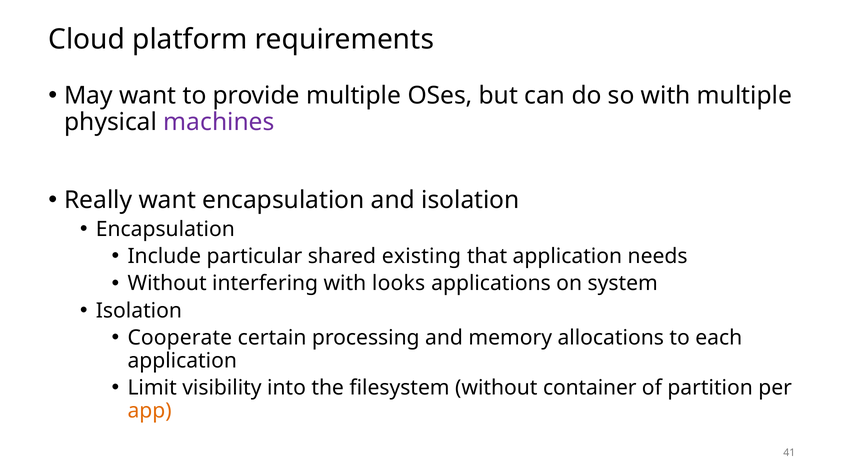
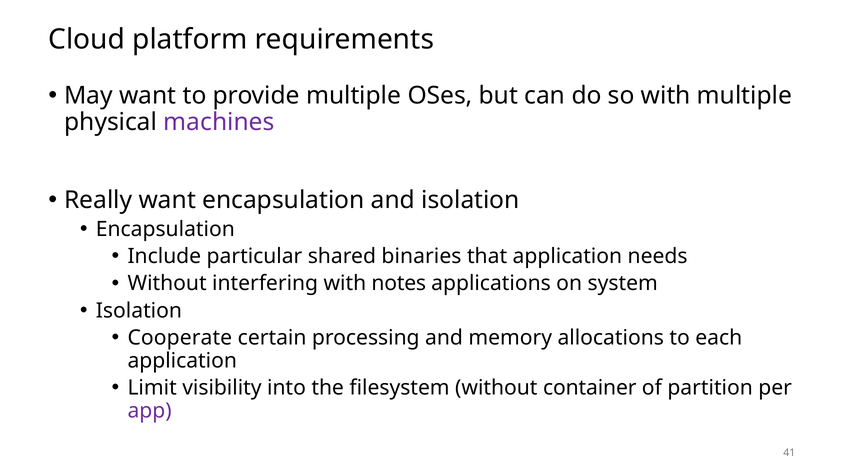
existing: existing -> binaries
looks: looks -> notes
app colour: orange -> purple
